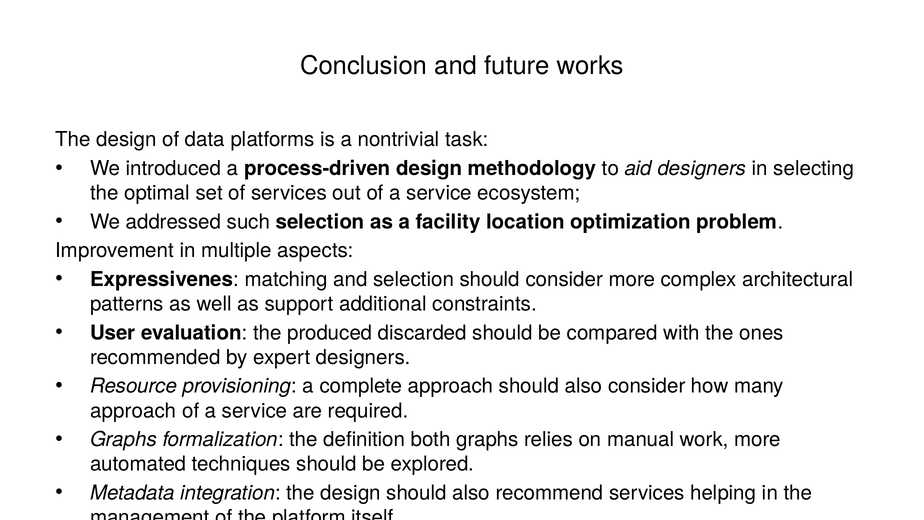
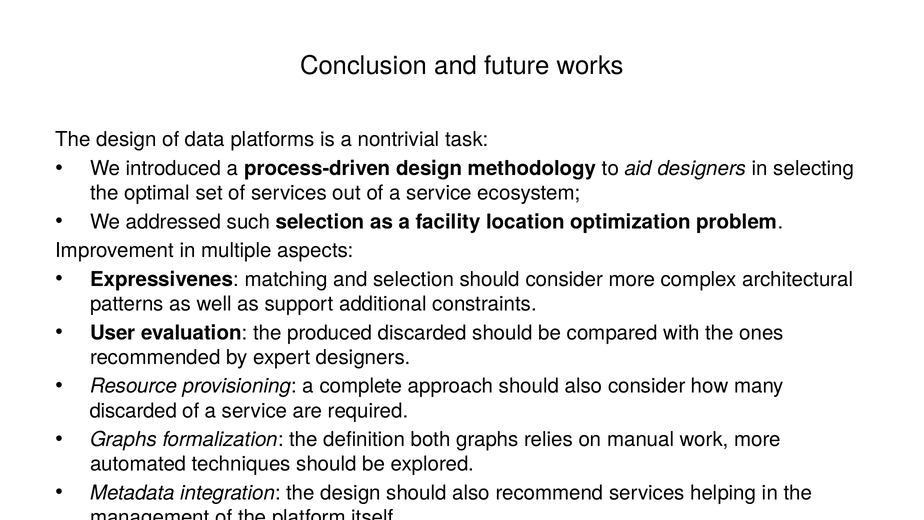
approach at (133, 411): approach -> discarded
